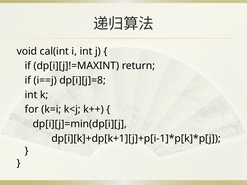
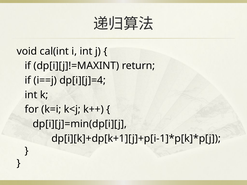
dp[i][j]=8: dp[i][j]=8 -> dp[i][j]=4
